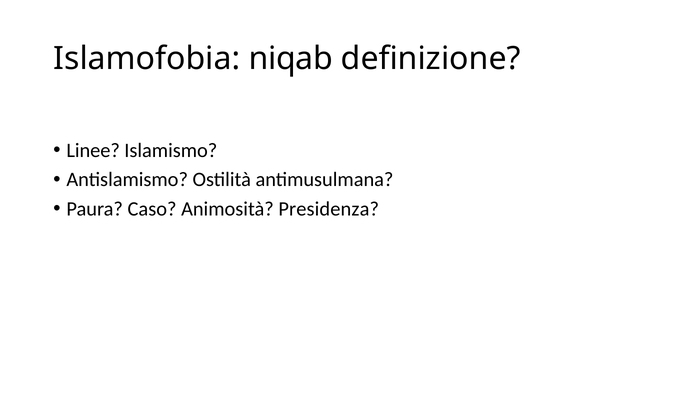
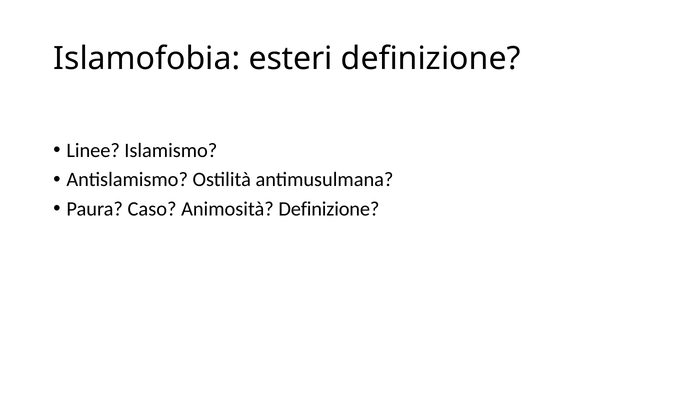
niqab: niqab -> esteri
Animosità Presidenza: Presidenza -> Definizione
